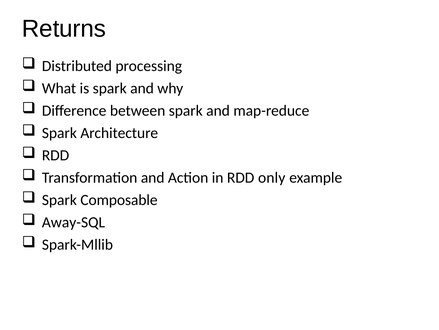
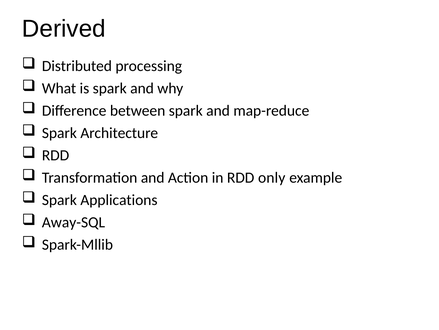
Returns: Returns -> Derived
Composable: Composable -> Applications
